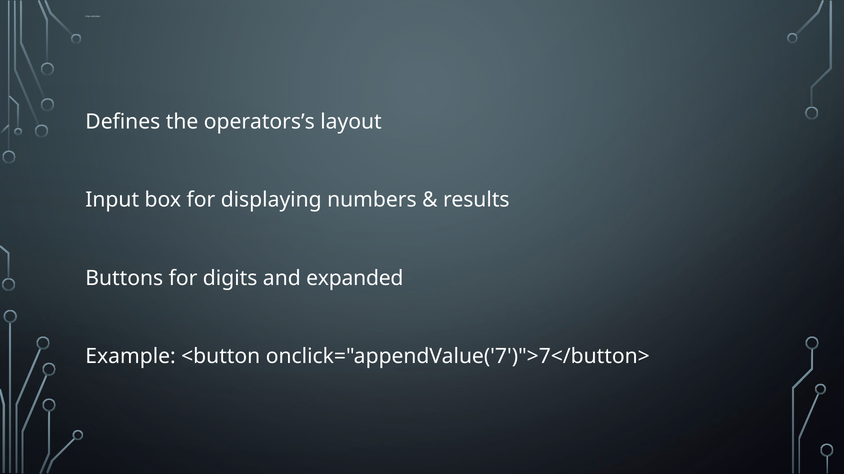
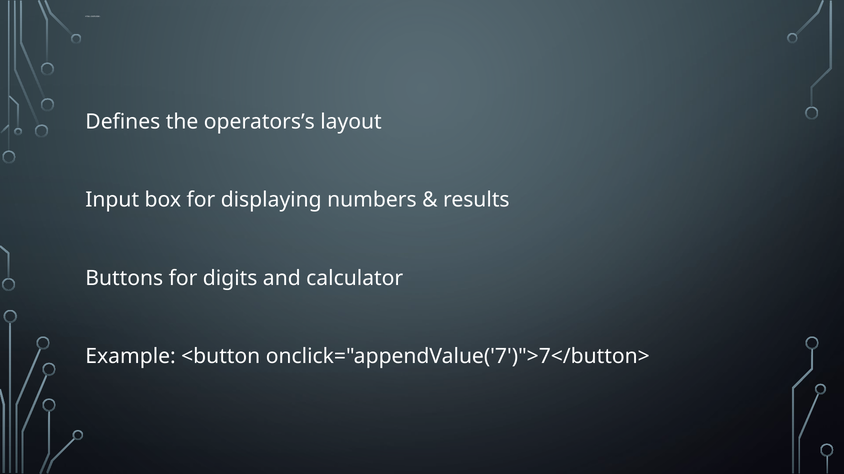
expanded: expanded -> calculator
